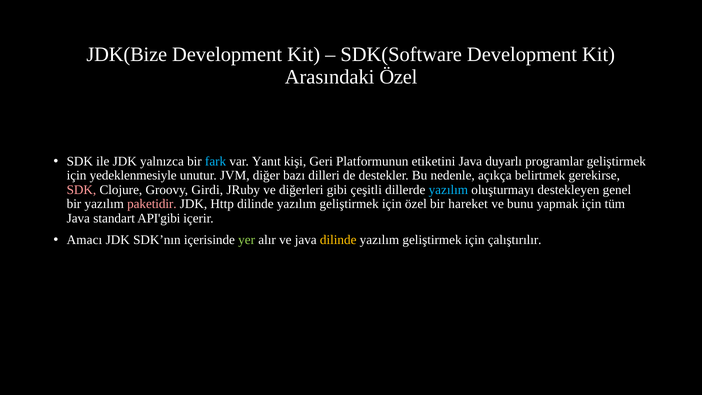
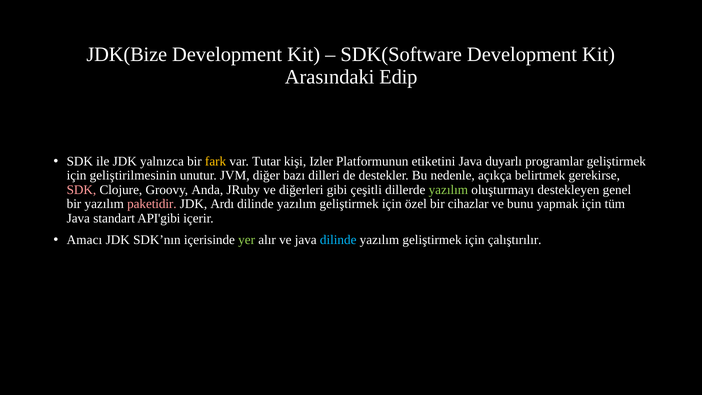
Arasındaki Özel: Özel -> Edip
fark colour: light blue -> yellow
Yanıt: Yanıt -> Tutar
Geri: Geri -> Izler
yedeklenmesiyle: yedeklenmesiyle -> geliştirilmesinin
Girdi: Girdi -> Anda
yazılım at (448, 190) colour: light blue -> light green
Http: Http -> Ardı
hareket: hareket -> cihazlar
dilinde at (338, 240) colour: yellow -> light blue
